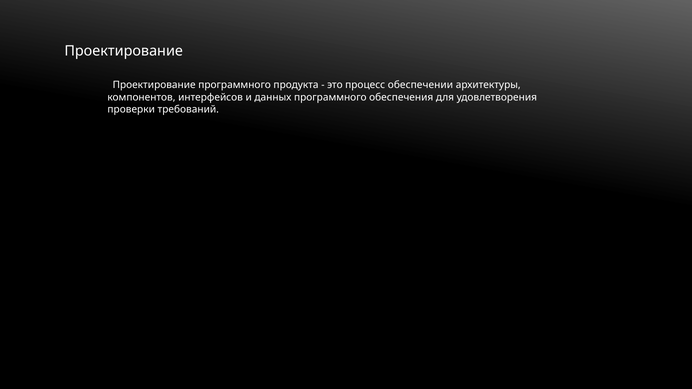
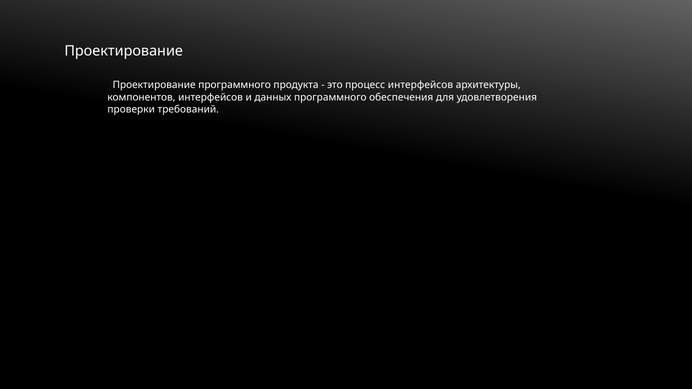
процесс обеспечении: обеспечении -> интерфейсов
